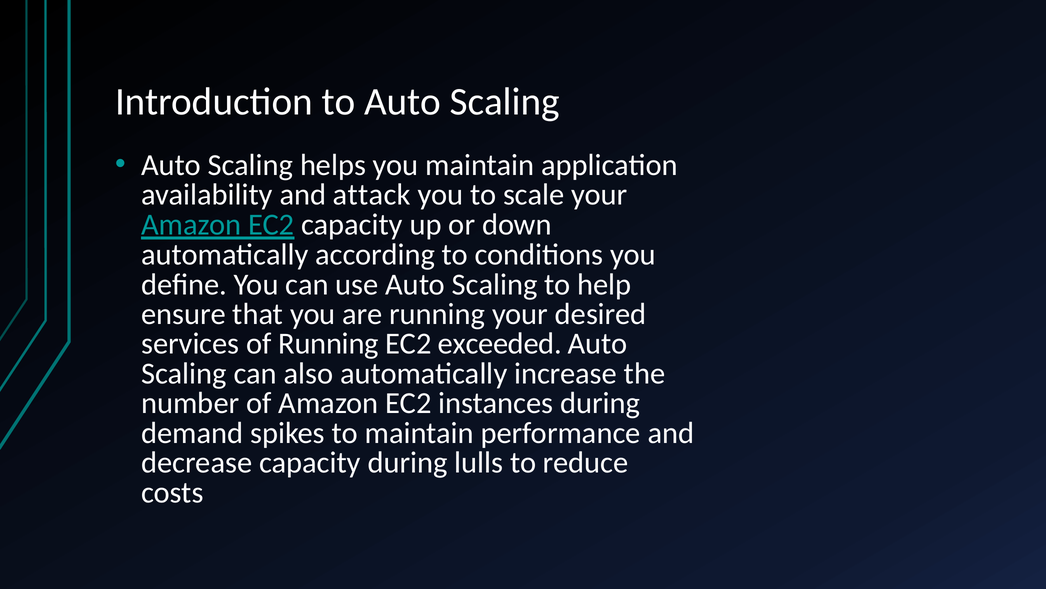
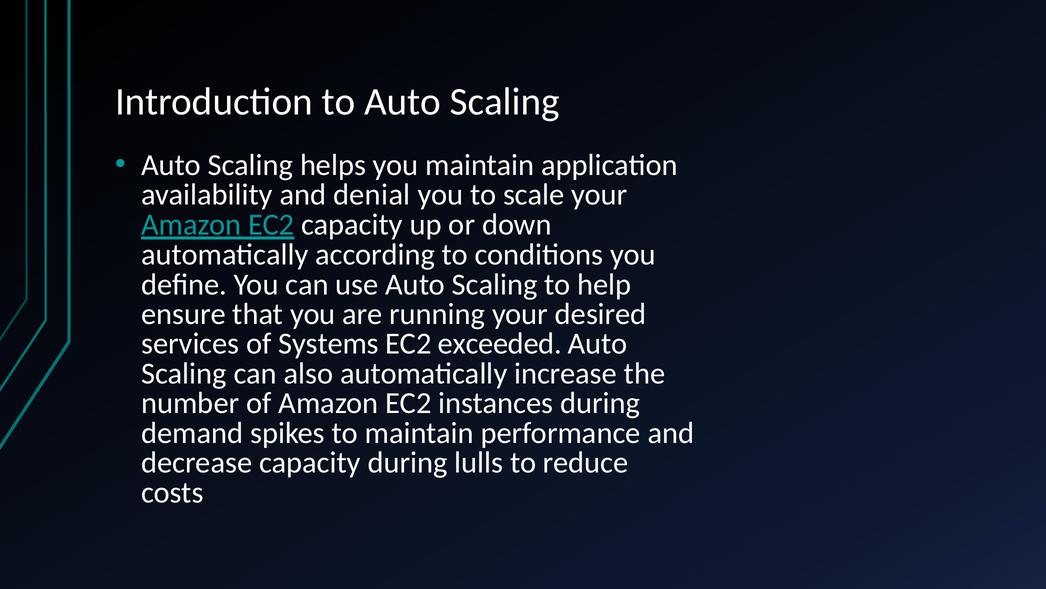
attack: attack -> denial
of Running: Running -> Systems
